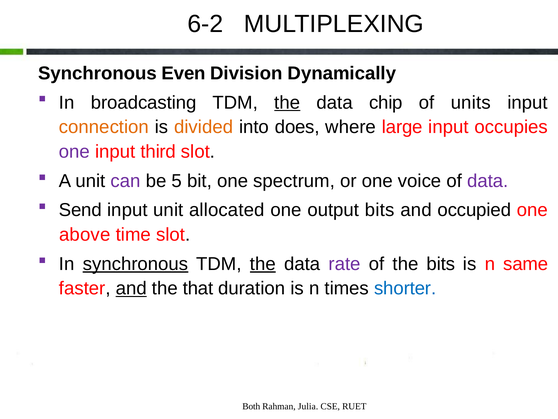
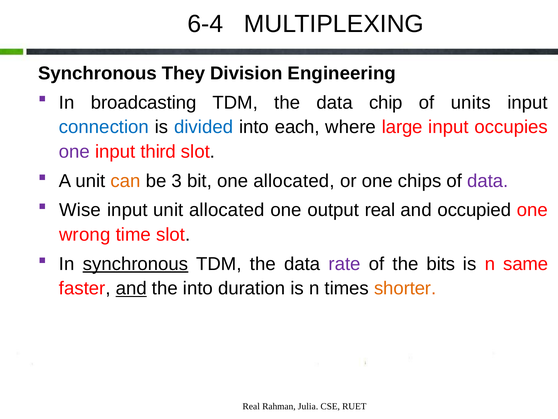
6-2: 6-2 -> 6-4
Even: Even -> They
Dynamically: Dynamically -> Engineering
the at (287, 102) underline: present -> none
connection colour: orange -> blue
divided colour: orange -> blue
does: does -> each
can colour: purple -> orange
5: 5 -> 3
one spectrum: spectrum -> allocated
voice: voice -> chips
Send: Send -> Wise
output bits: bits -> real
above: above -> wrong
the at (263, 264) underline: present -> none
the that: that -> into
shorter colour: blue -> orange
Both at (251, 406): Both -> Real
